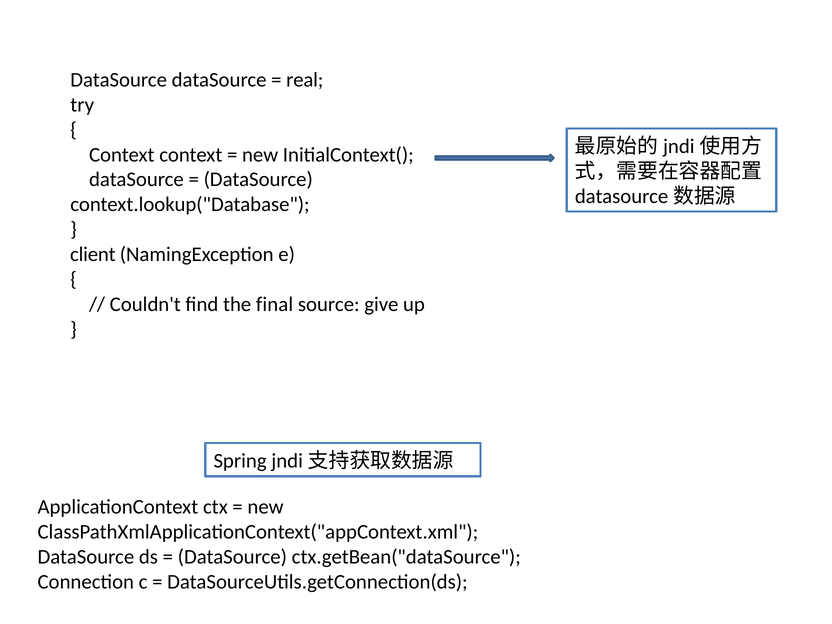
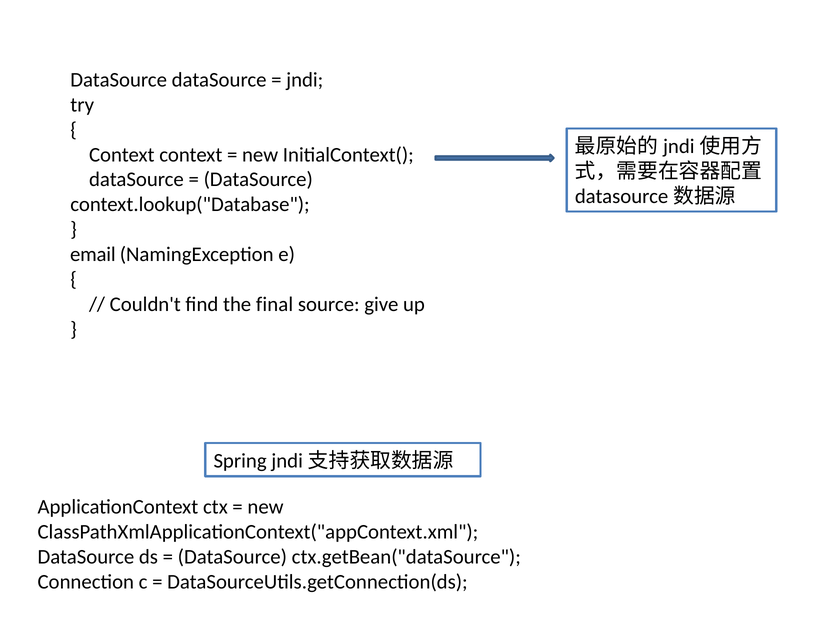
real: real -> jndi
client: client -> email
